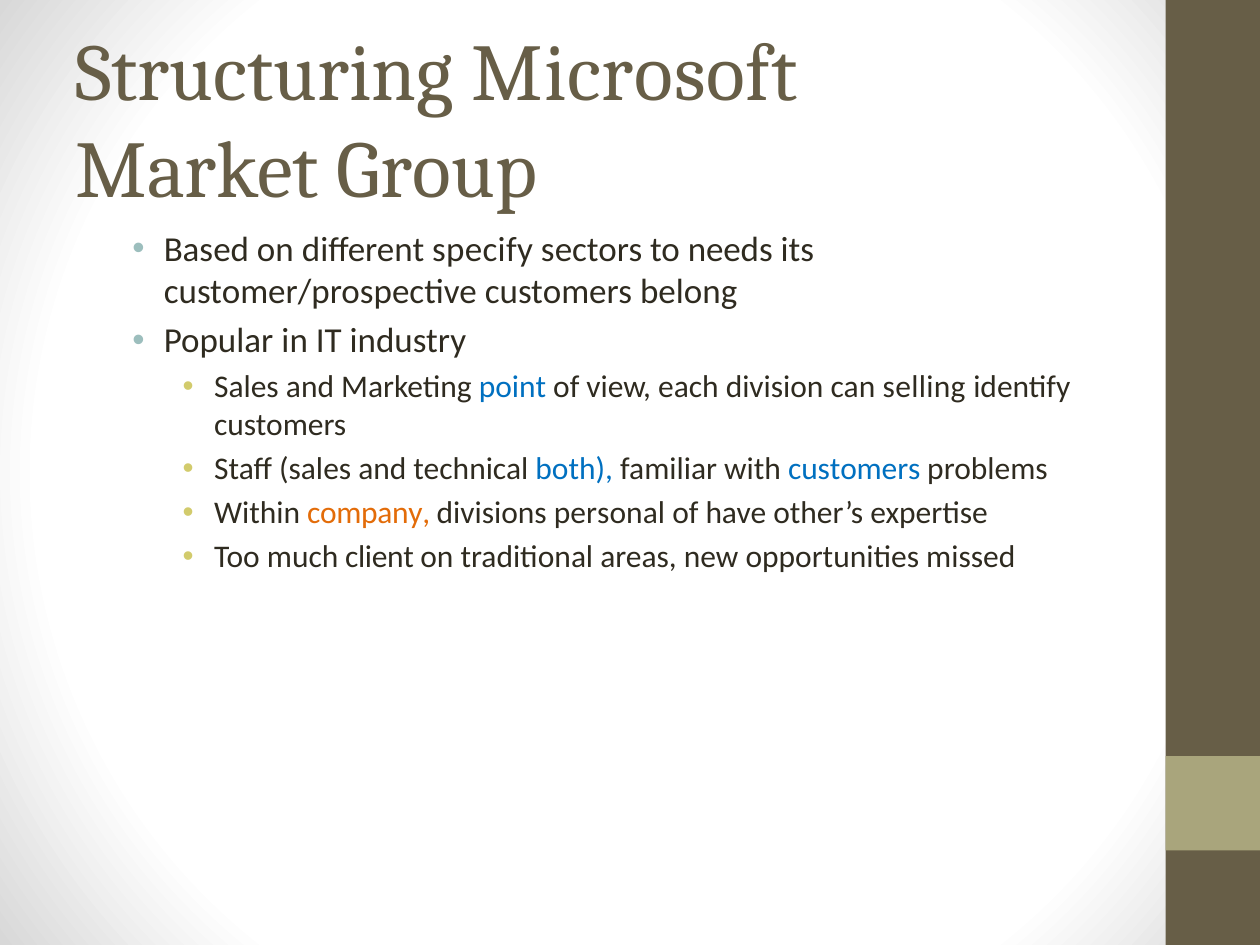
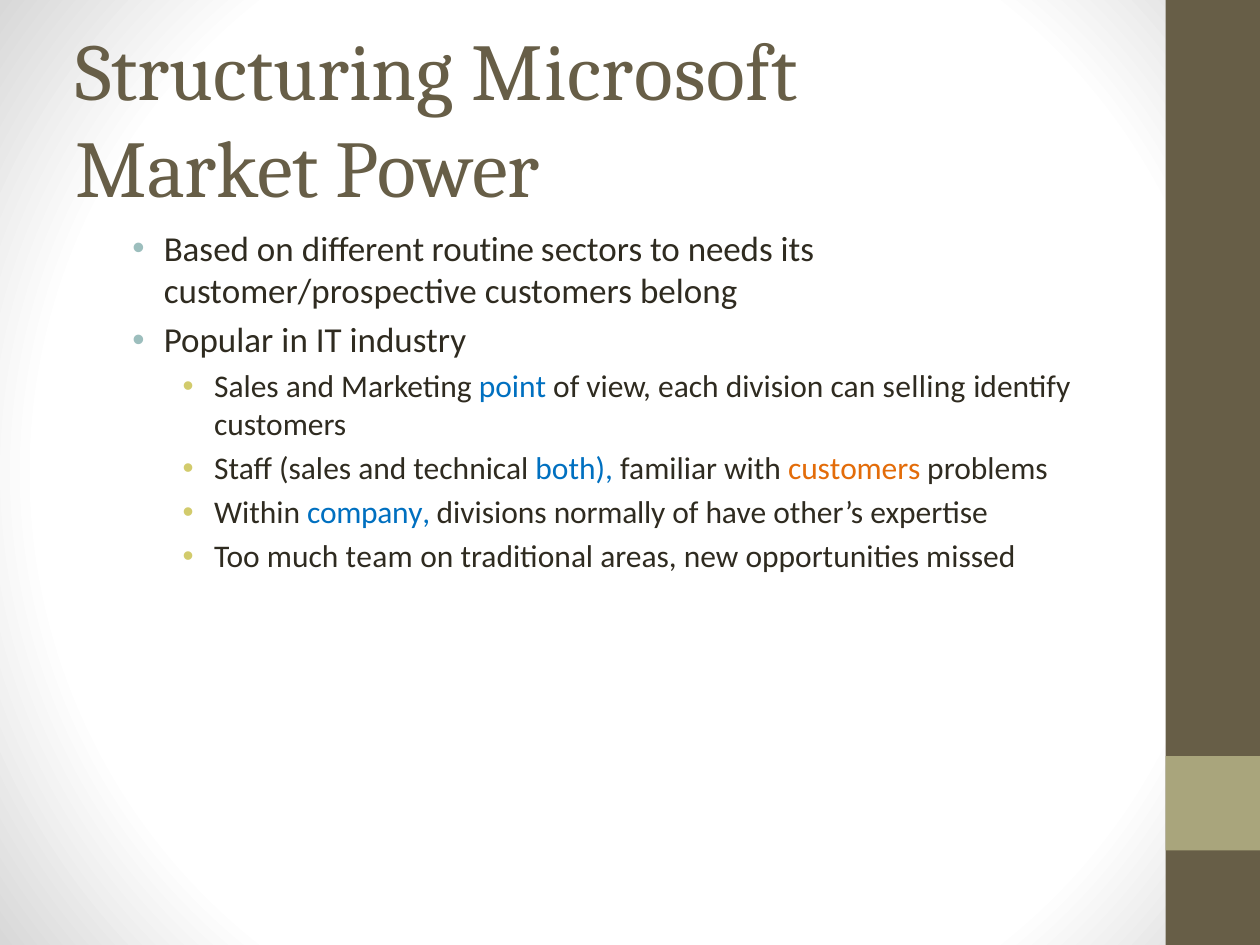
Group: Group -> Power
specify: specify -> routine
customers at (854, 469) colour: blue -> orange
company colour: orange -> blue
personal: personal -> normally
client: client -> team
